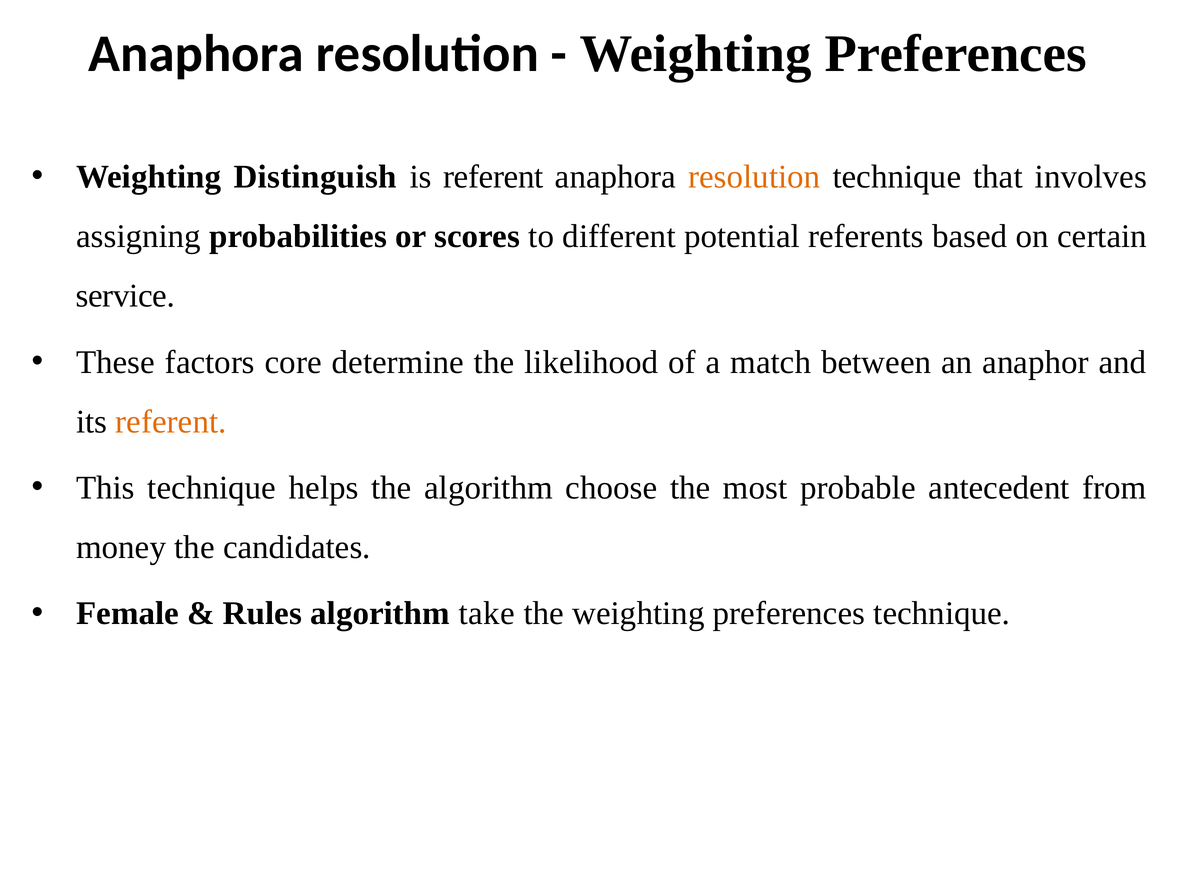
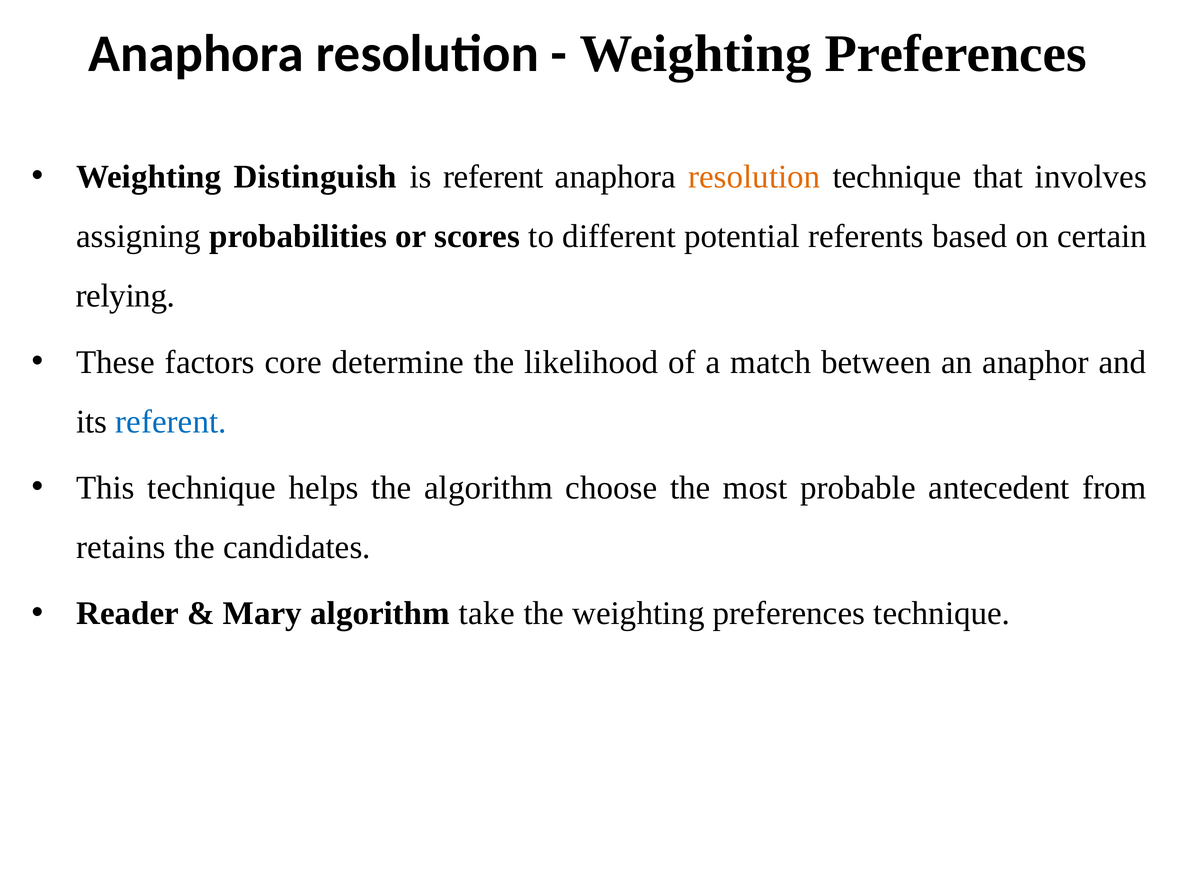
service: service -> relying
referent at (171, 422) colour: orange -> blue
money: money -> retains
Female: Female -> Reader
Rules: Rules -> Mary
